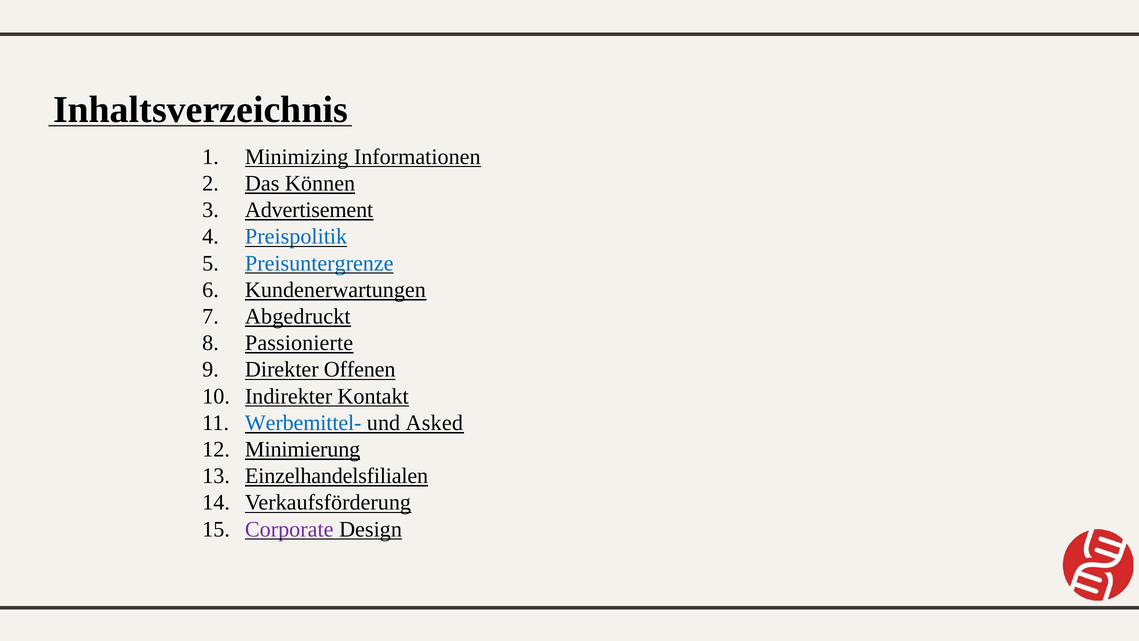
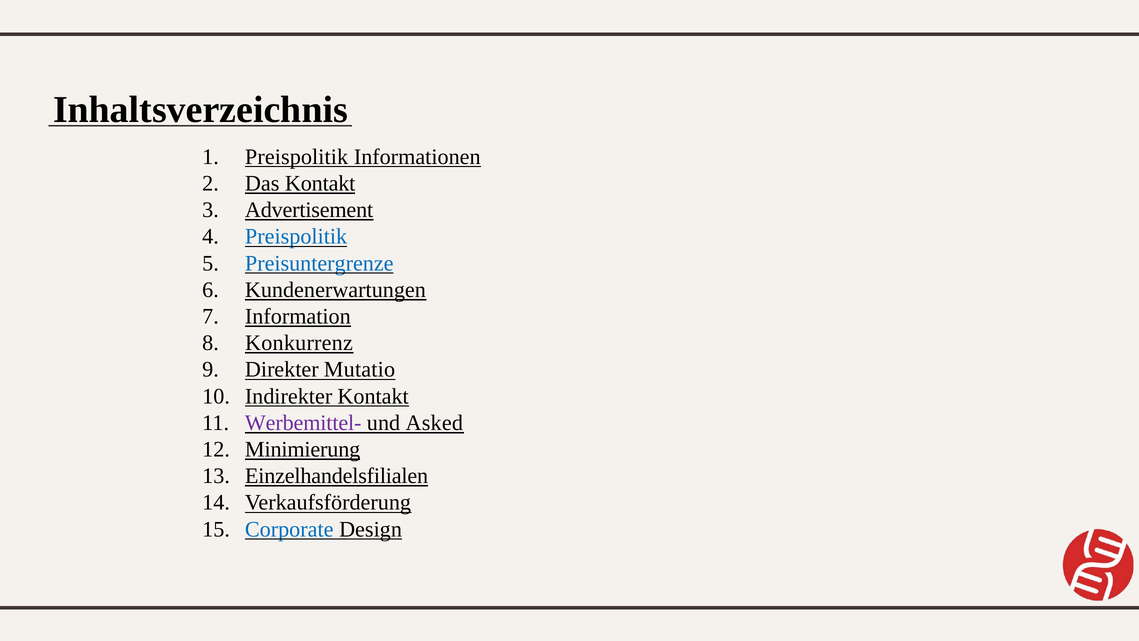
Minimizing at (297, 157): Minimizing -> Preispolitik
Das Können: Können -> Kontakt
Abgedruckt: Abgedruckt -> Information
Passionierte: Passionierte -> Konkurrenz
Offenen: Offenen -> Mutatio
Werbemittel- colour: blue -> purple
Corporate colour: purple -> blue
